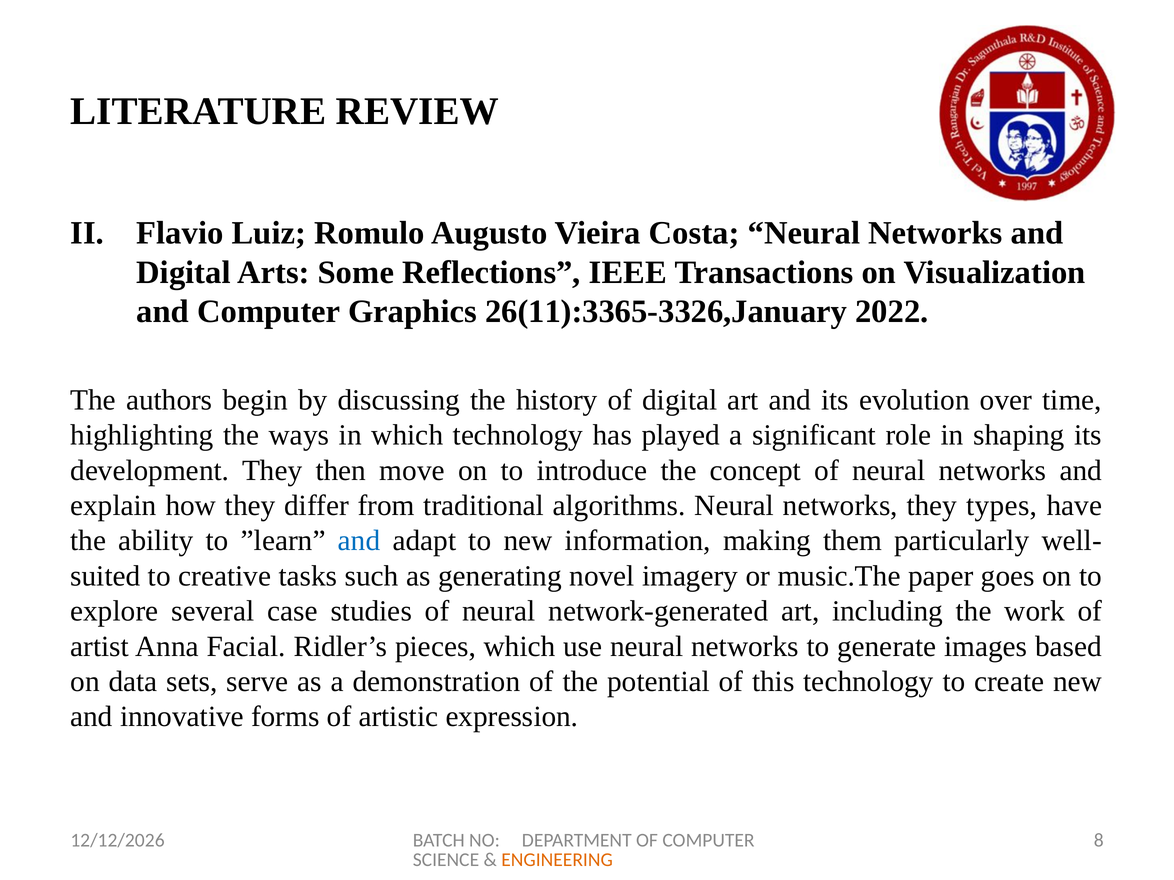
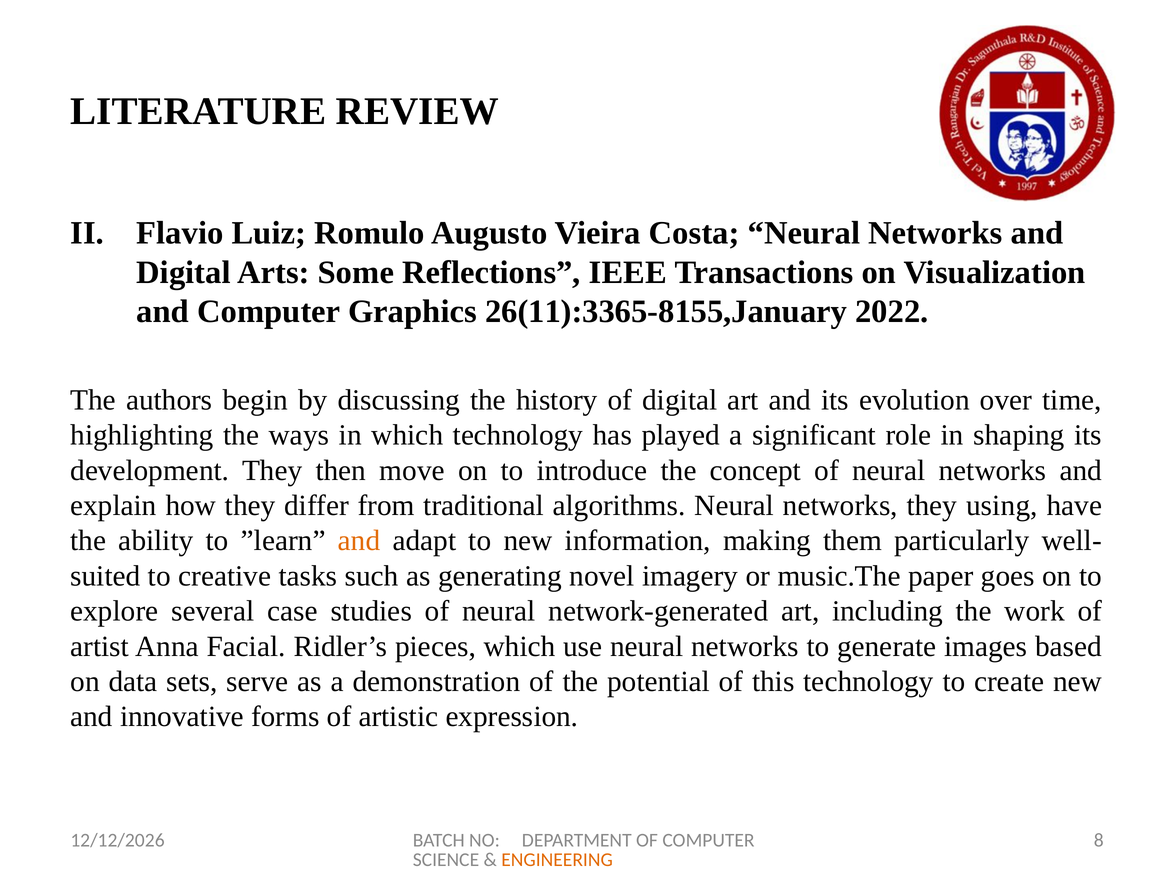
26(11):3365-3326,January: 26(11):3365-3326,January -> 26(11):3365-8155,January
types: types -> using
and at (359, 541) colour: blue -> orange
